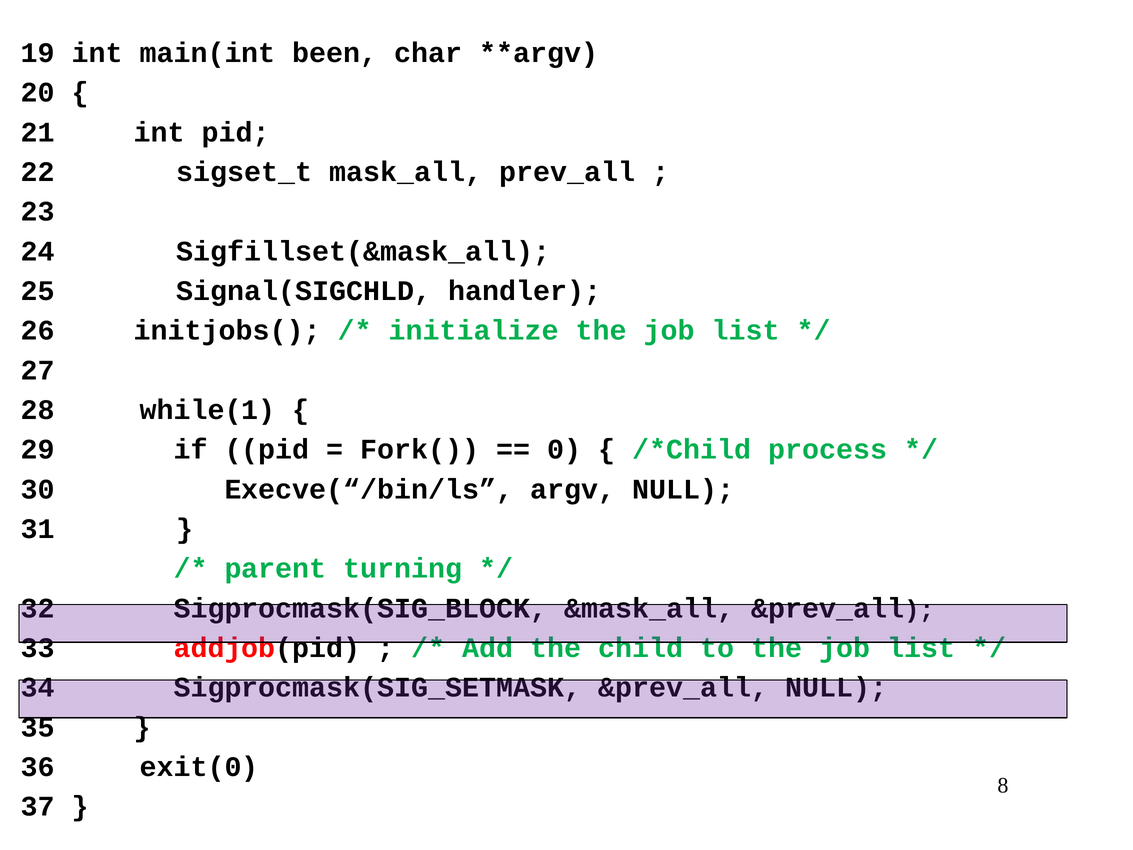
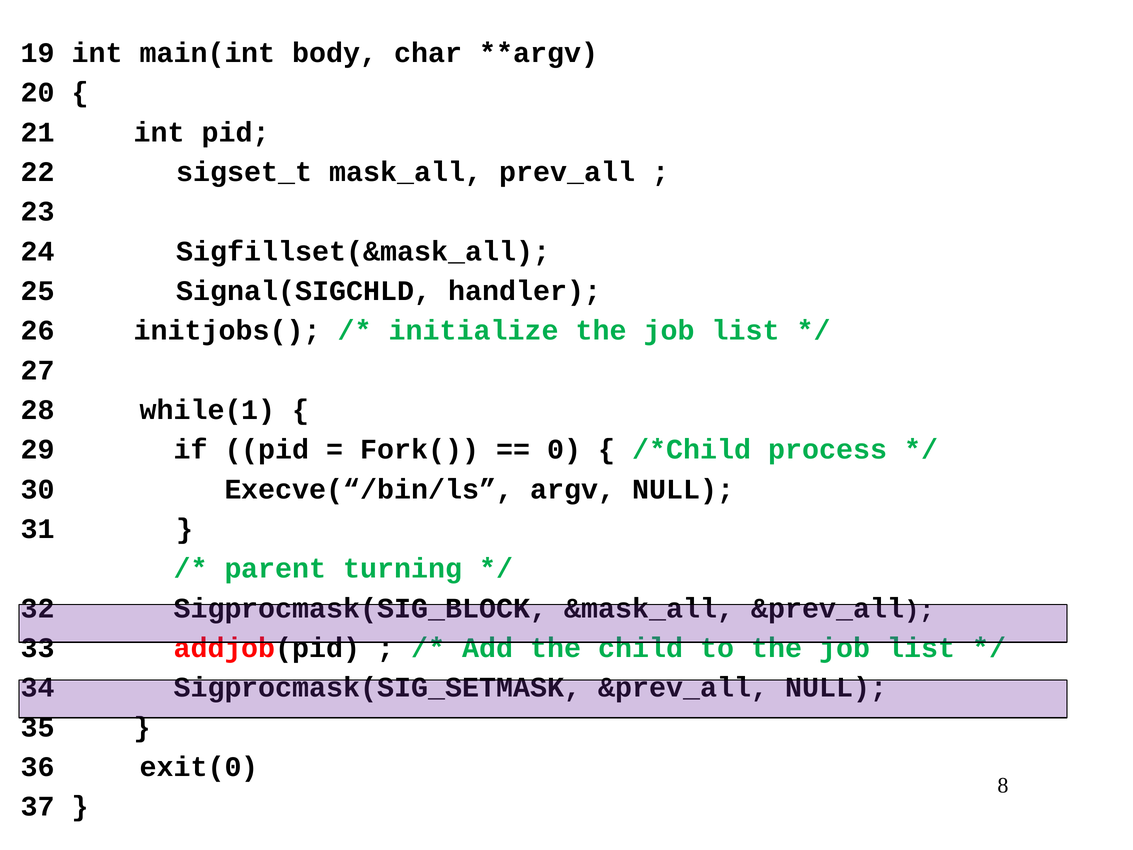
been: been -> body
